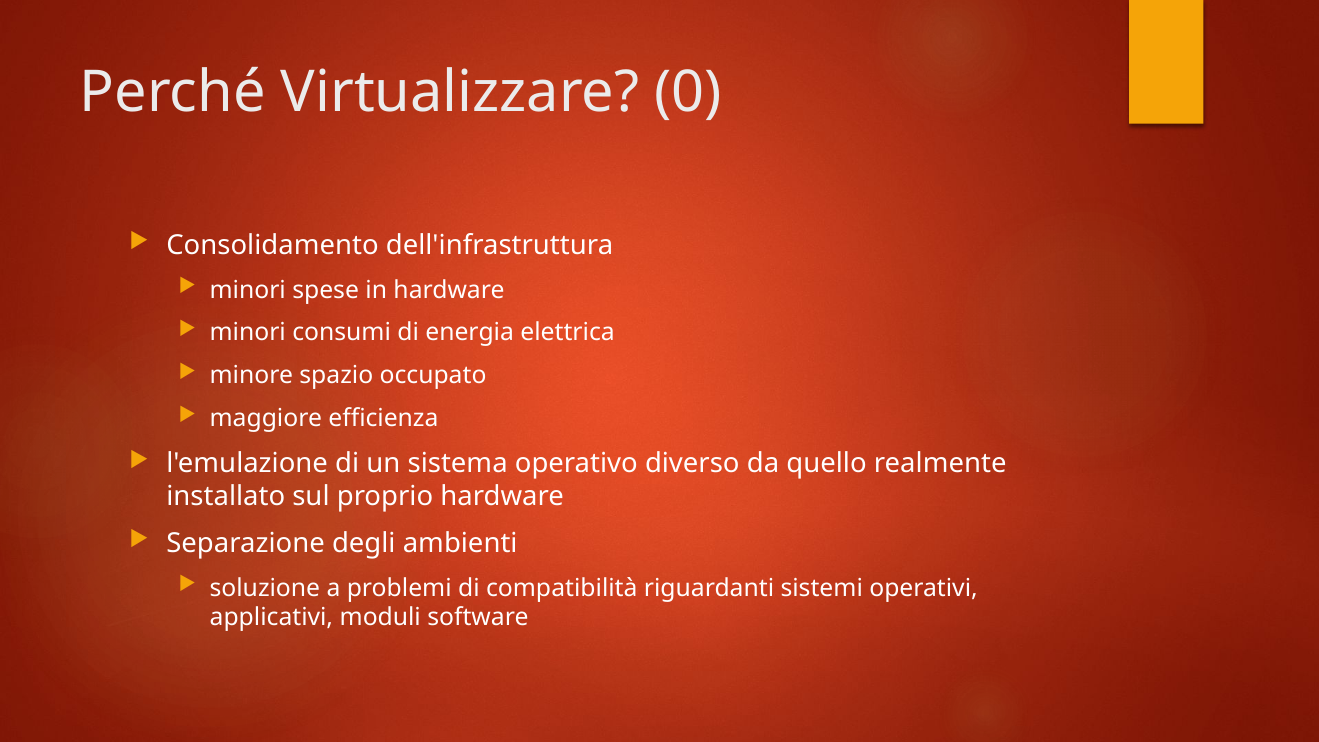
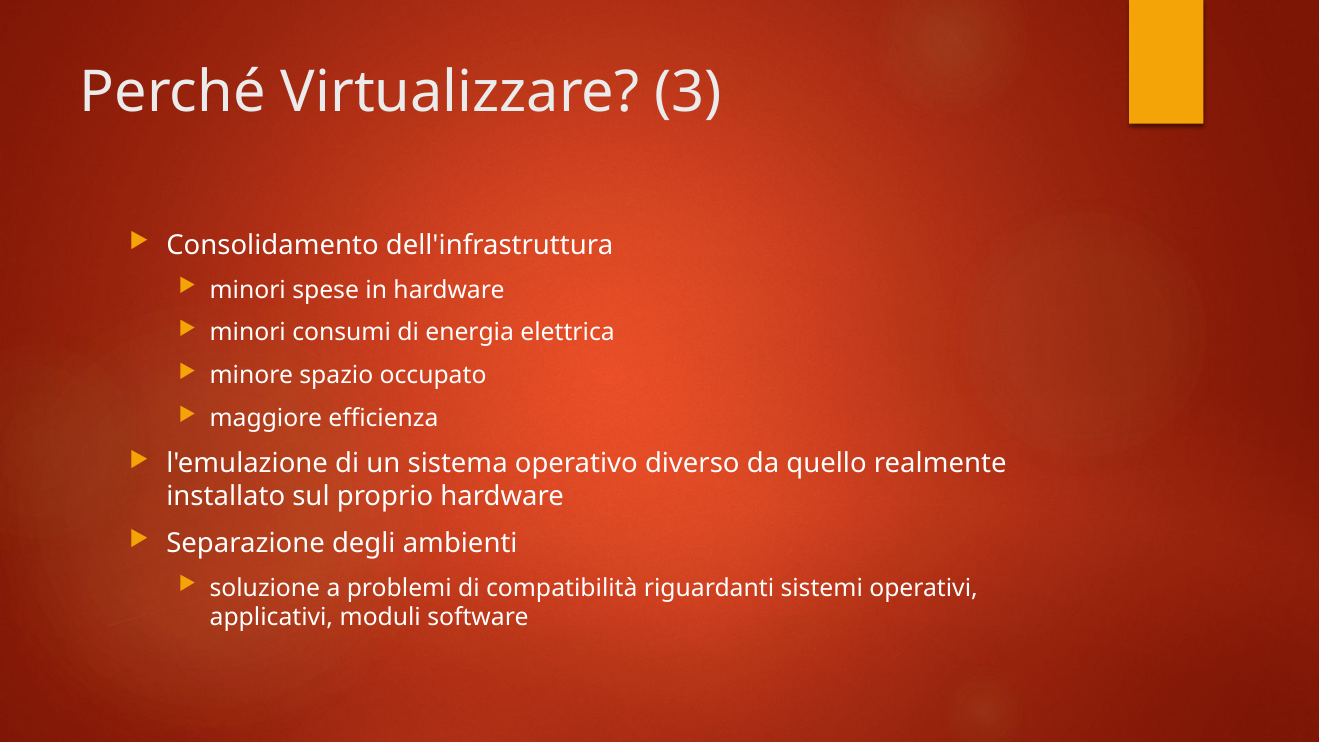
0: 0 -> 3
